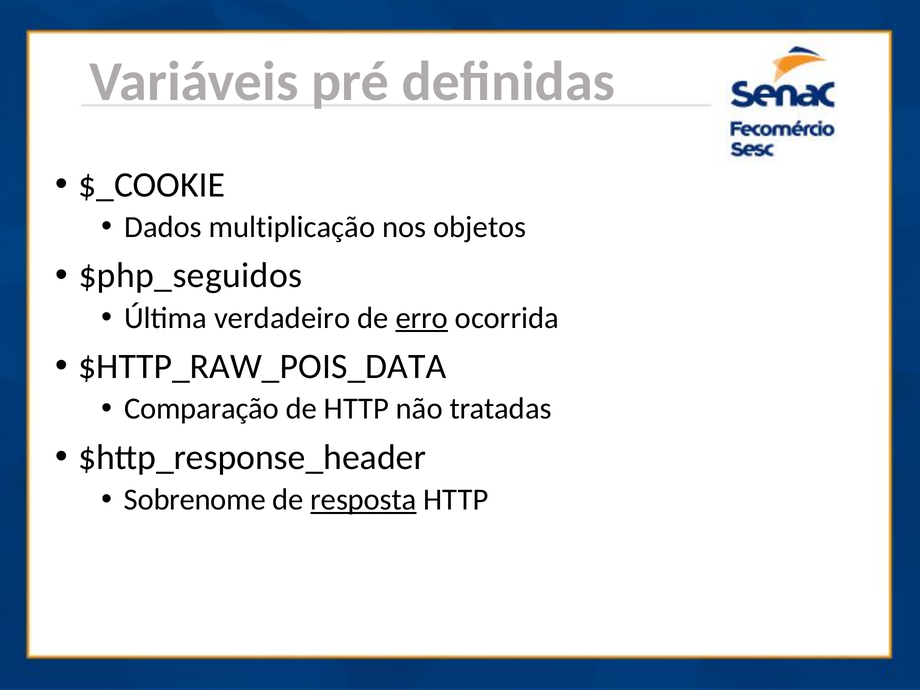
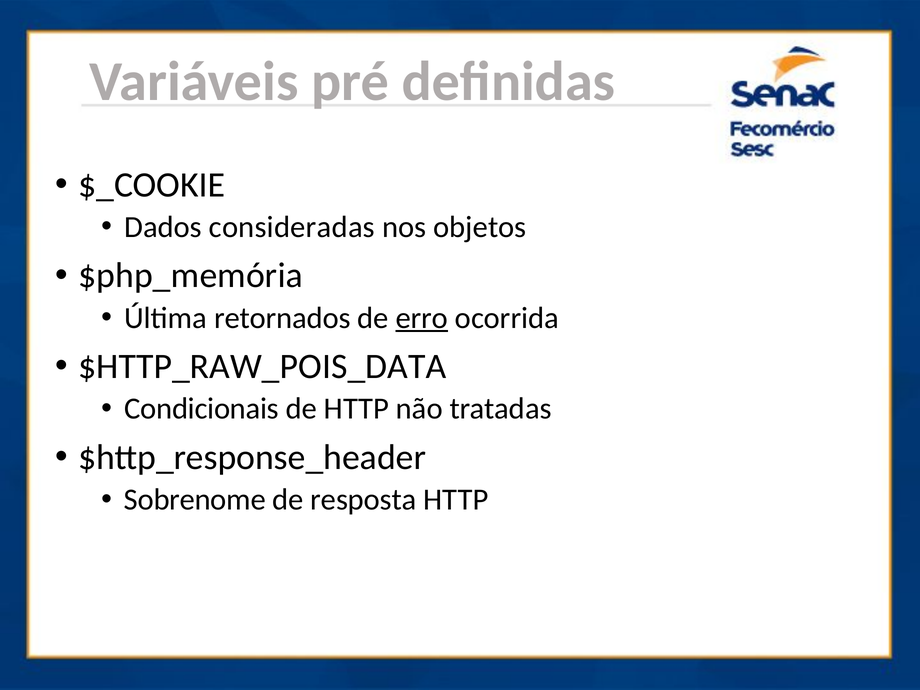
multiplicação: multiplicação -> consideradas
$php_seguidos: $php_seguidos -> $php_memória
verdadeiro: verdadeiro -> retornados
Comparação: Comparação -> Condicionais
resposta underline: present -> none
